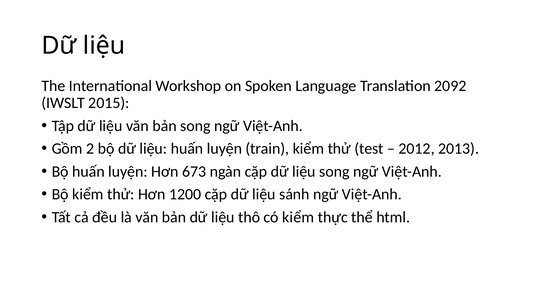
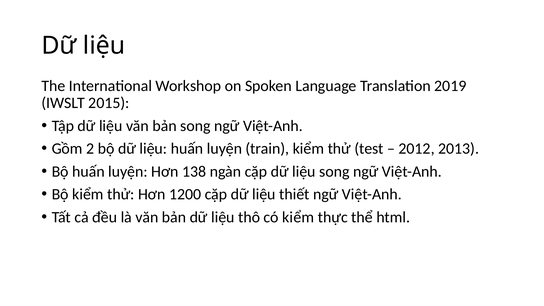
2092: 2092 -> 2019
673: 673 -> 138
sánh: sánh -> thiết
